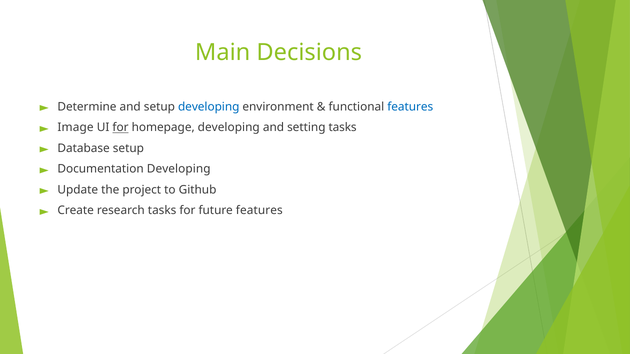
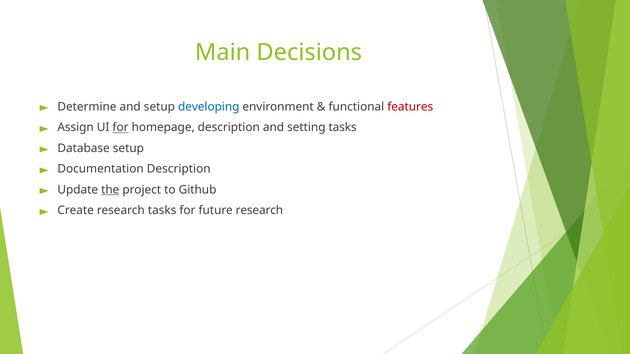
features at (410, 107) colour: blue -> red
Image: Image -> Assign
homepage developing: developing -> description
Documentation Developing: Developing -> Description
the underline: none -> present
future features: features -> research
